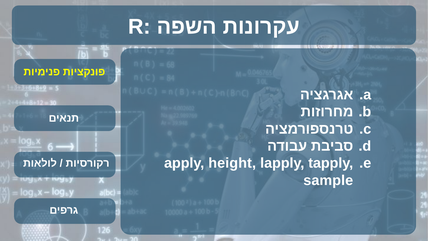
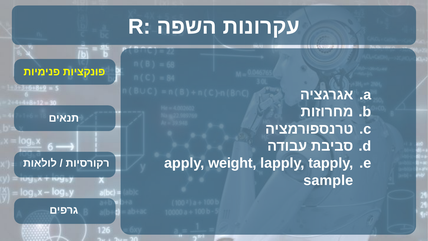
height: height -> weight
